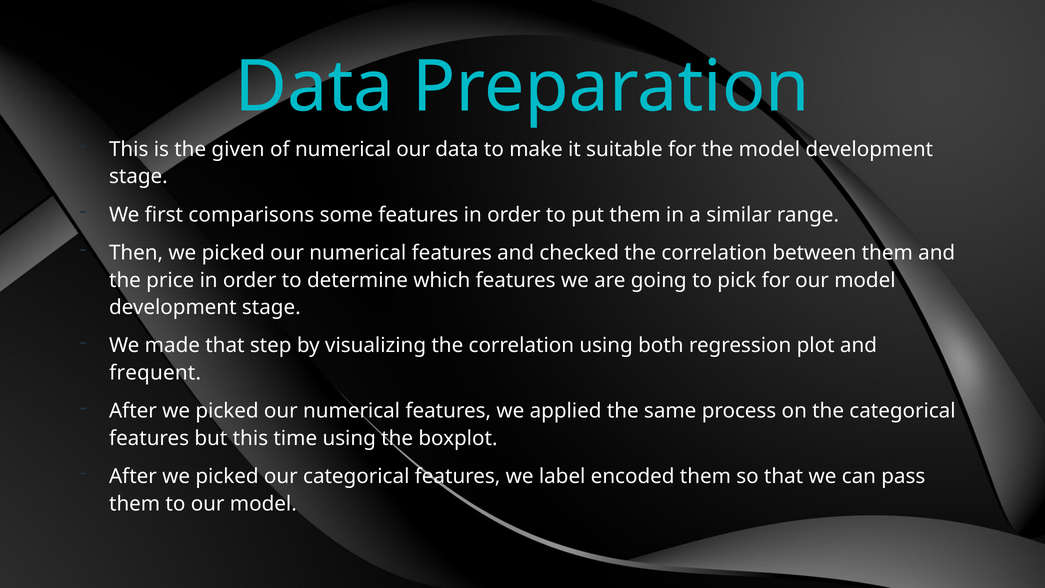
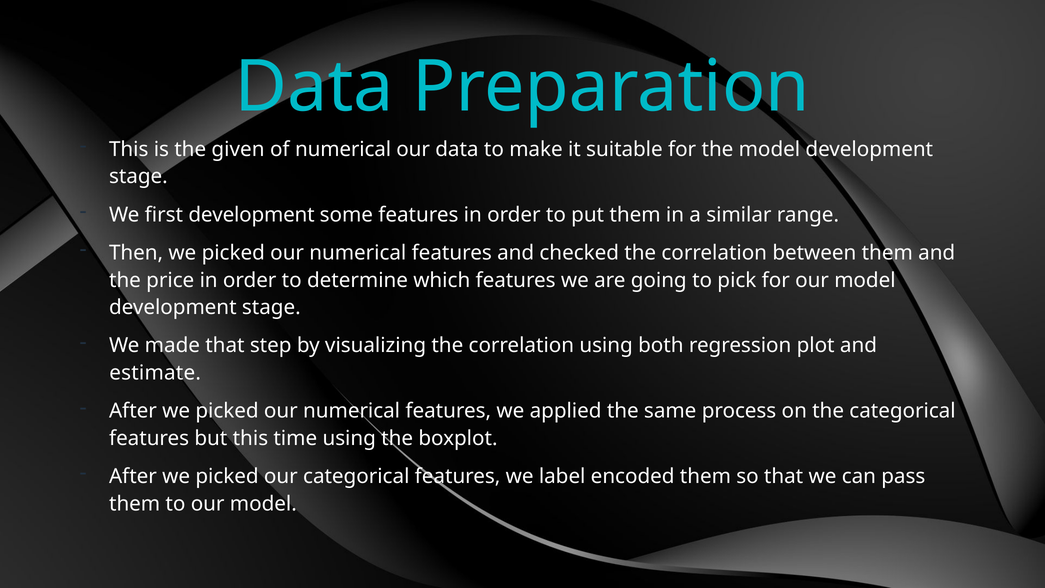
first comparisons: comparisons -> development
frequent: frequent -> estimate
